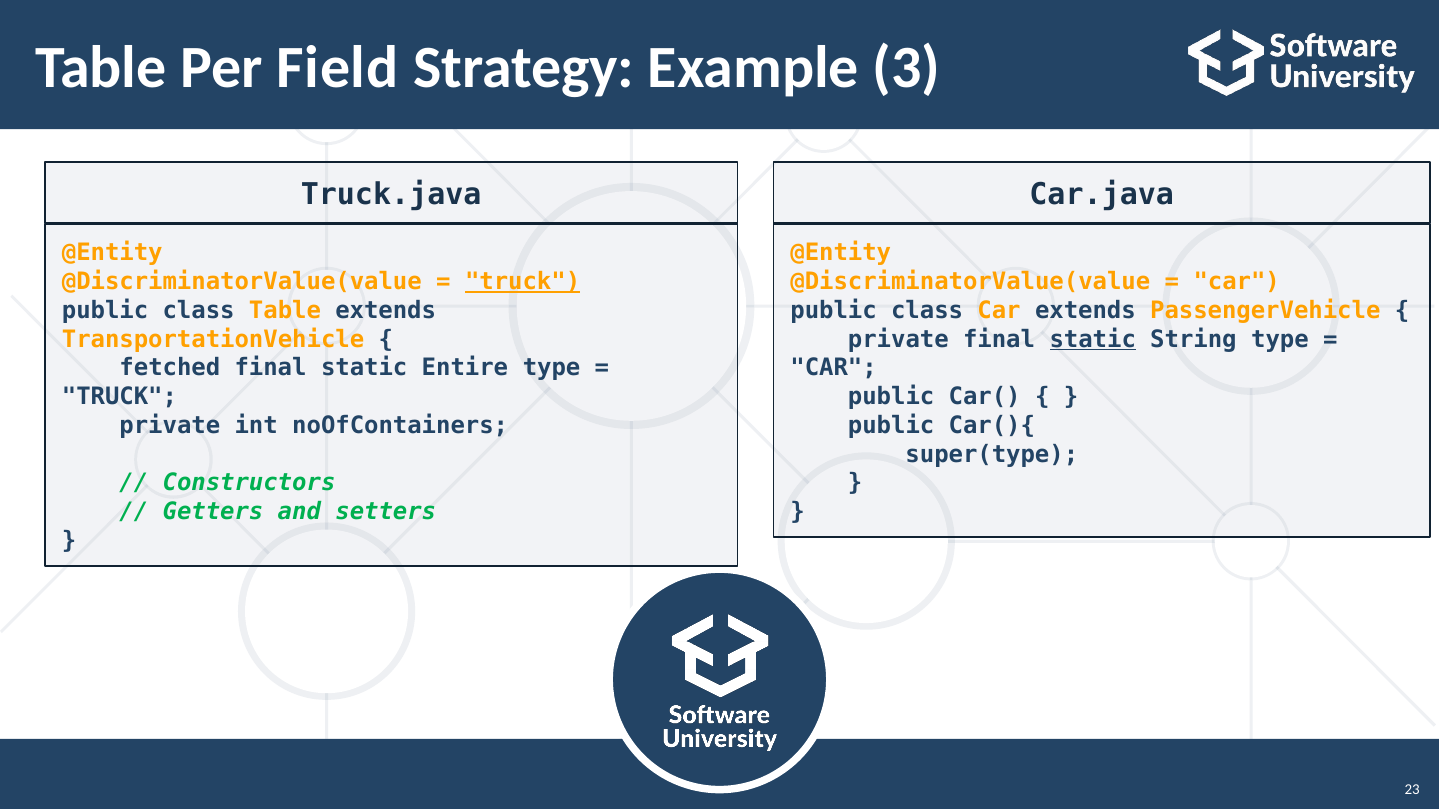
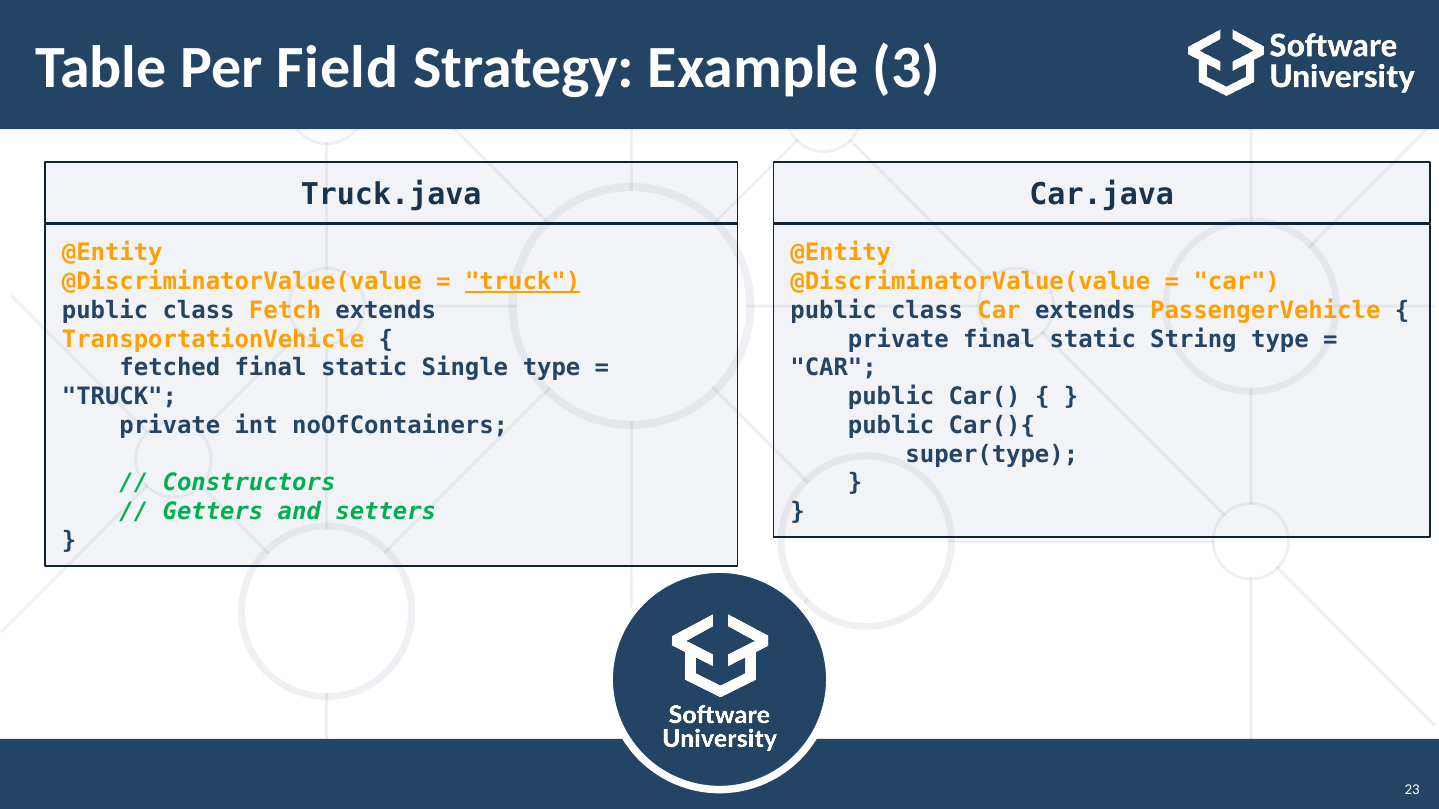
class Table: Table -> Fetch
static at (1093, 339) underline: present -> none
Entire: Entire -> Single
